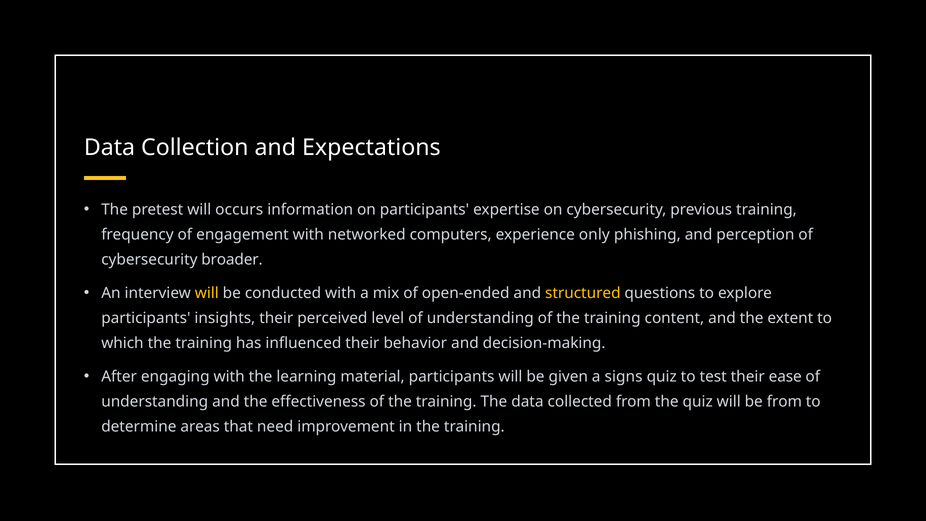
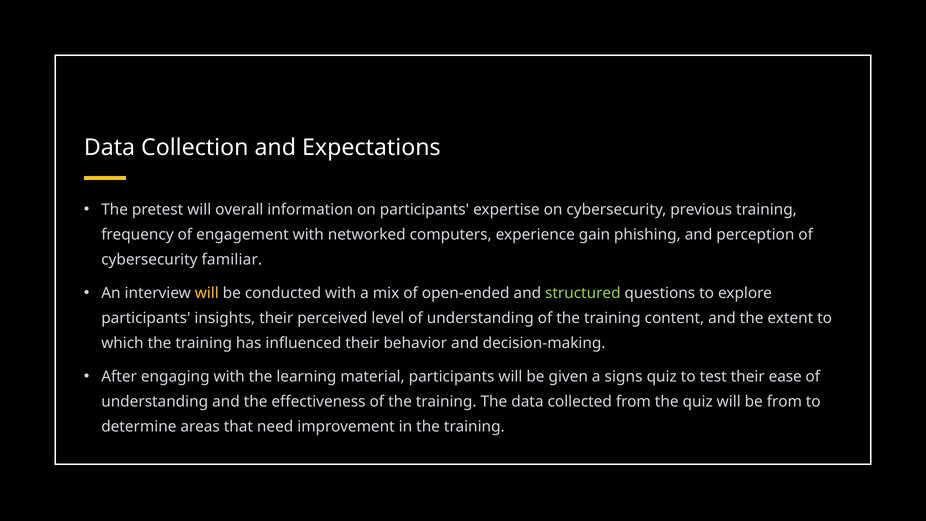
occurs: occurs -> overall
only: only -> gain
broader: broader -> familiar
structured colour: yellow -> light green
